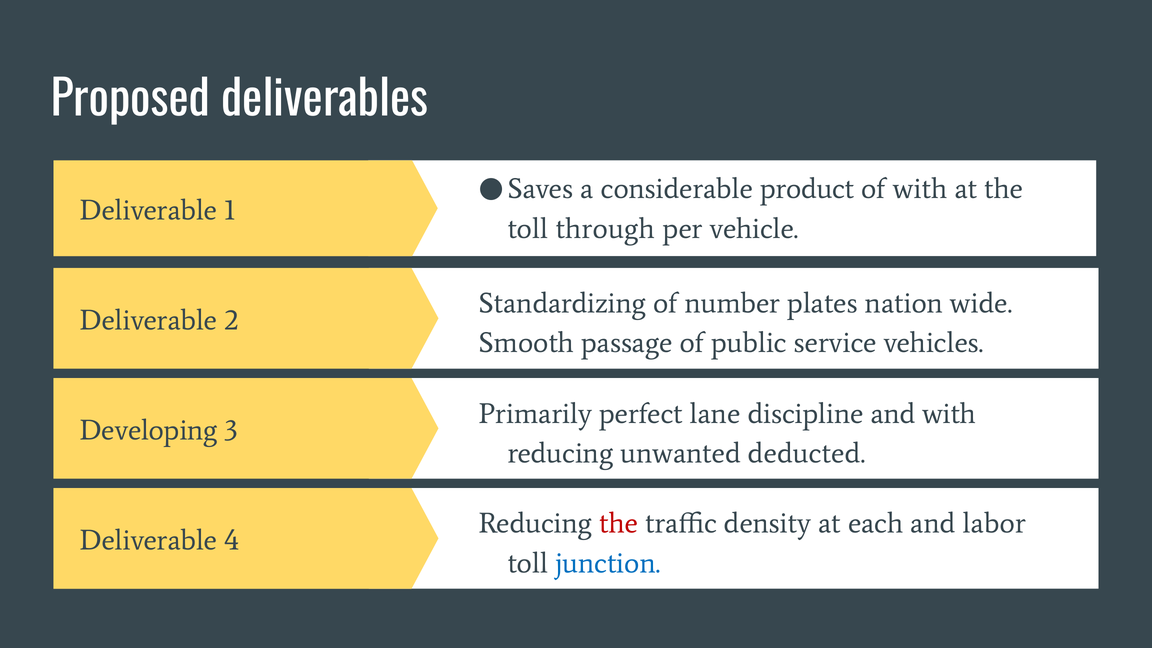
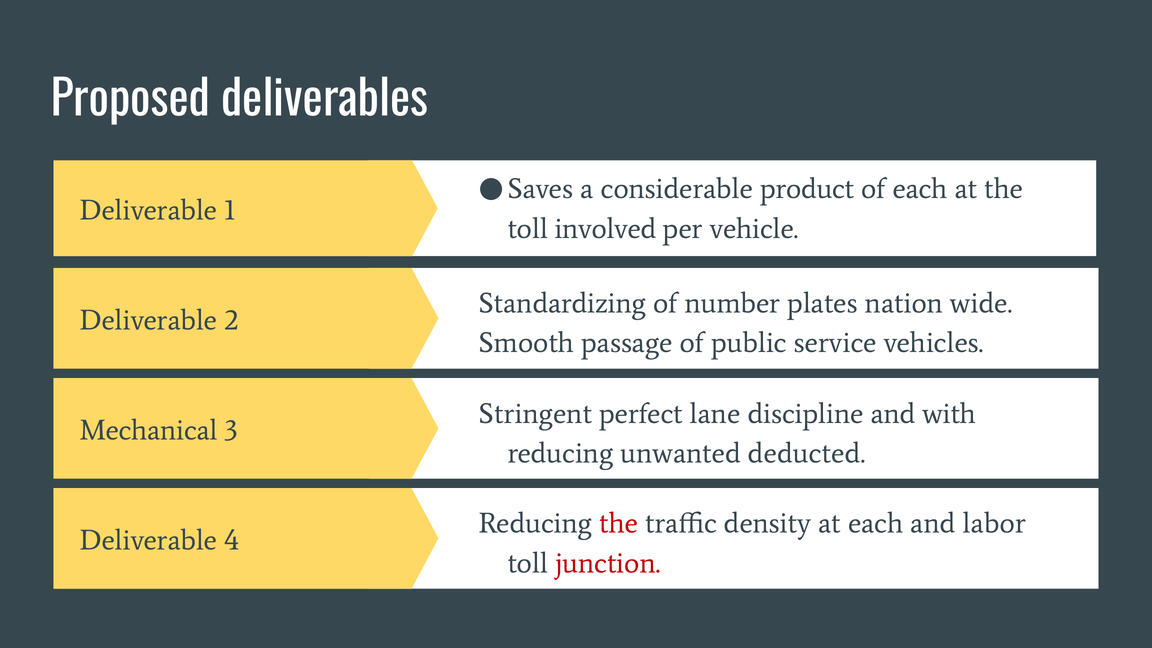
of with: with -> each
through: through -> involved
Primarily: Primarily -> Stringent
Developing: Developing -> Mechanical
junction colour: blue -> red
